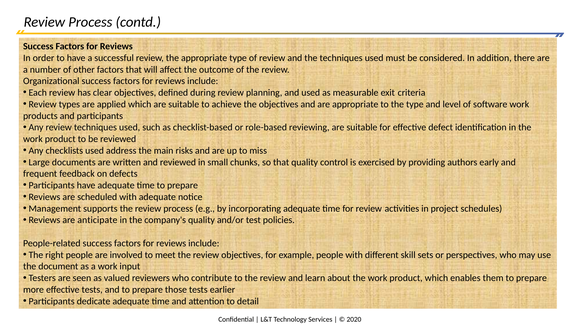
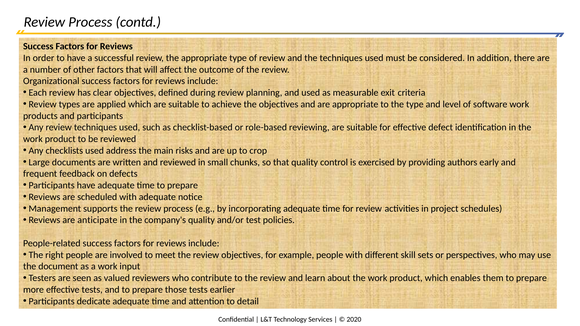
miss: miss -> crop
